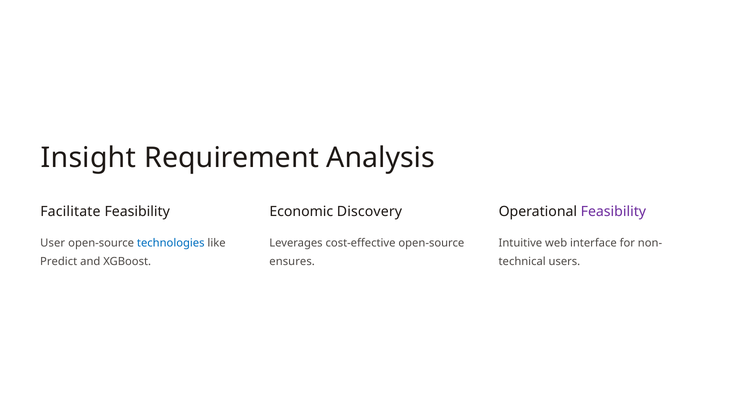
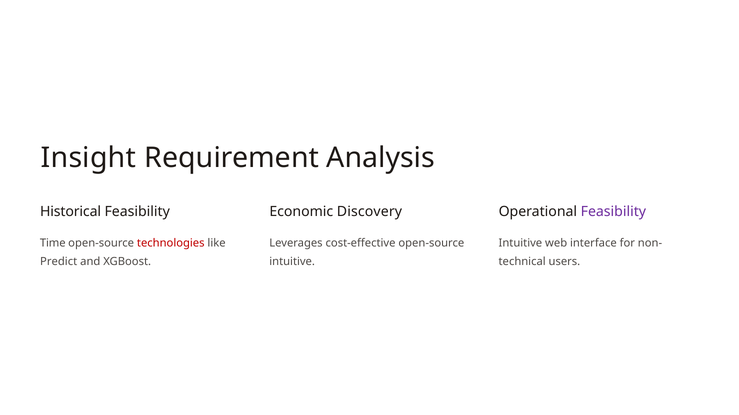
Facilitate: Facilitate -> Historical
User: User -> Time
technologies colour: blue -> red
ensures at (292, 262): ensures -> intuitive
